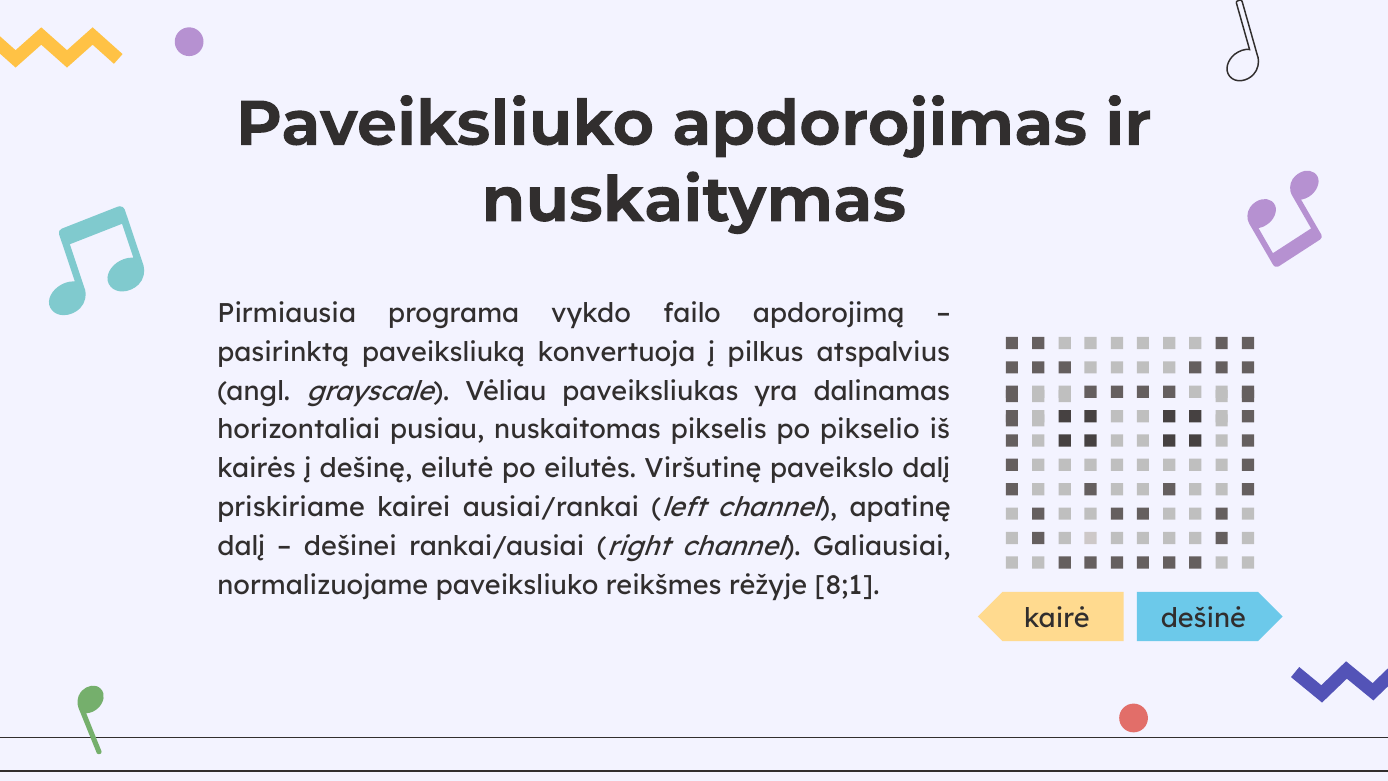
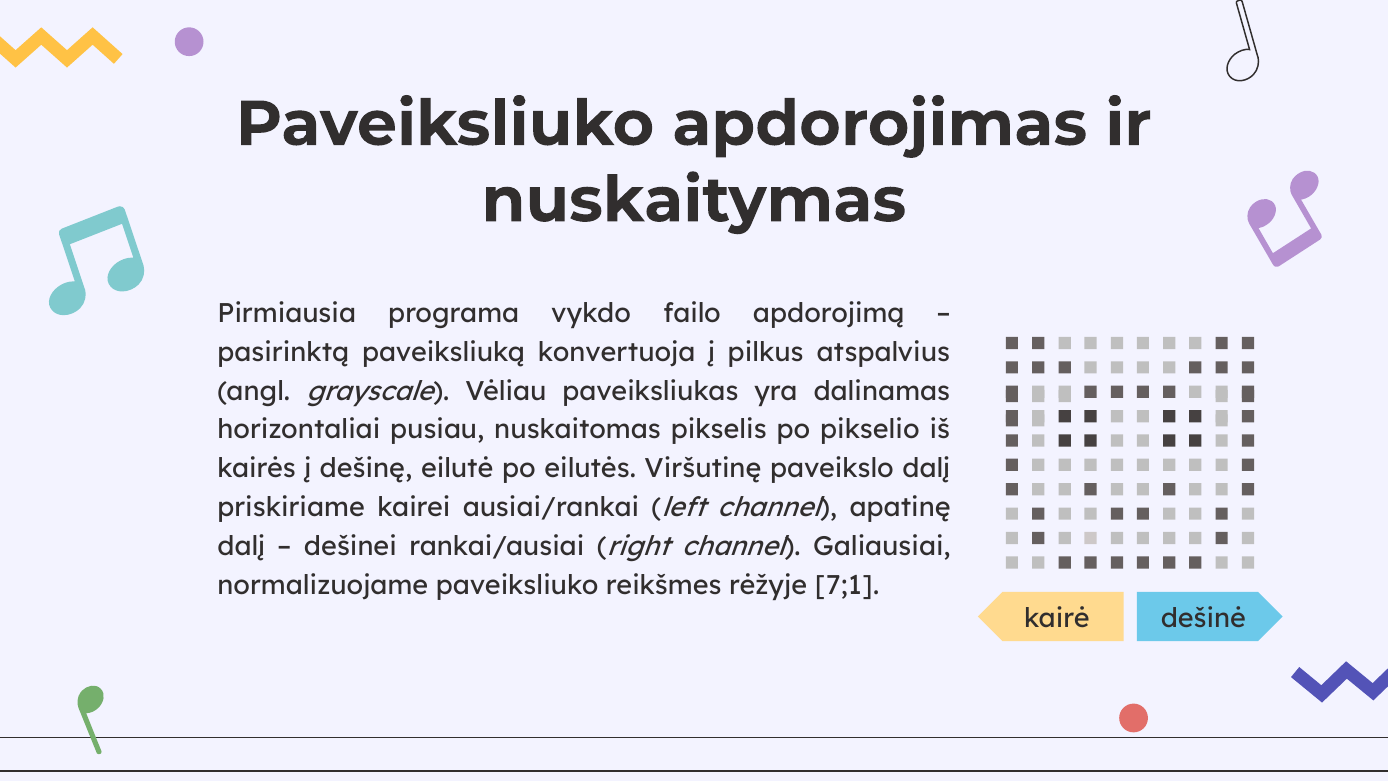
8;1: 8;1 -> 7;1
